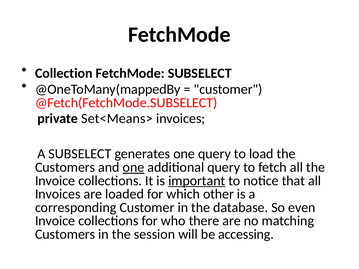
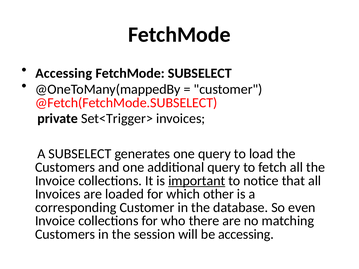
Collection at (64, 73): Collection -> Accessing
Set<Means>: Set<Means> -> Set<Trigger>
one at (133, 167) underline: present -> none
